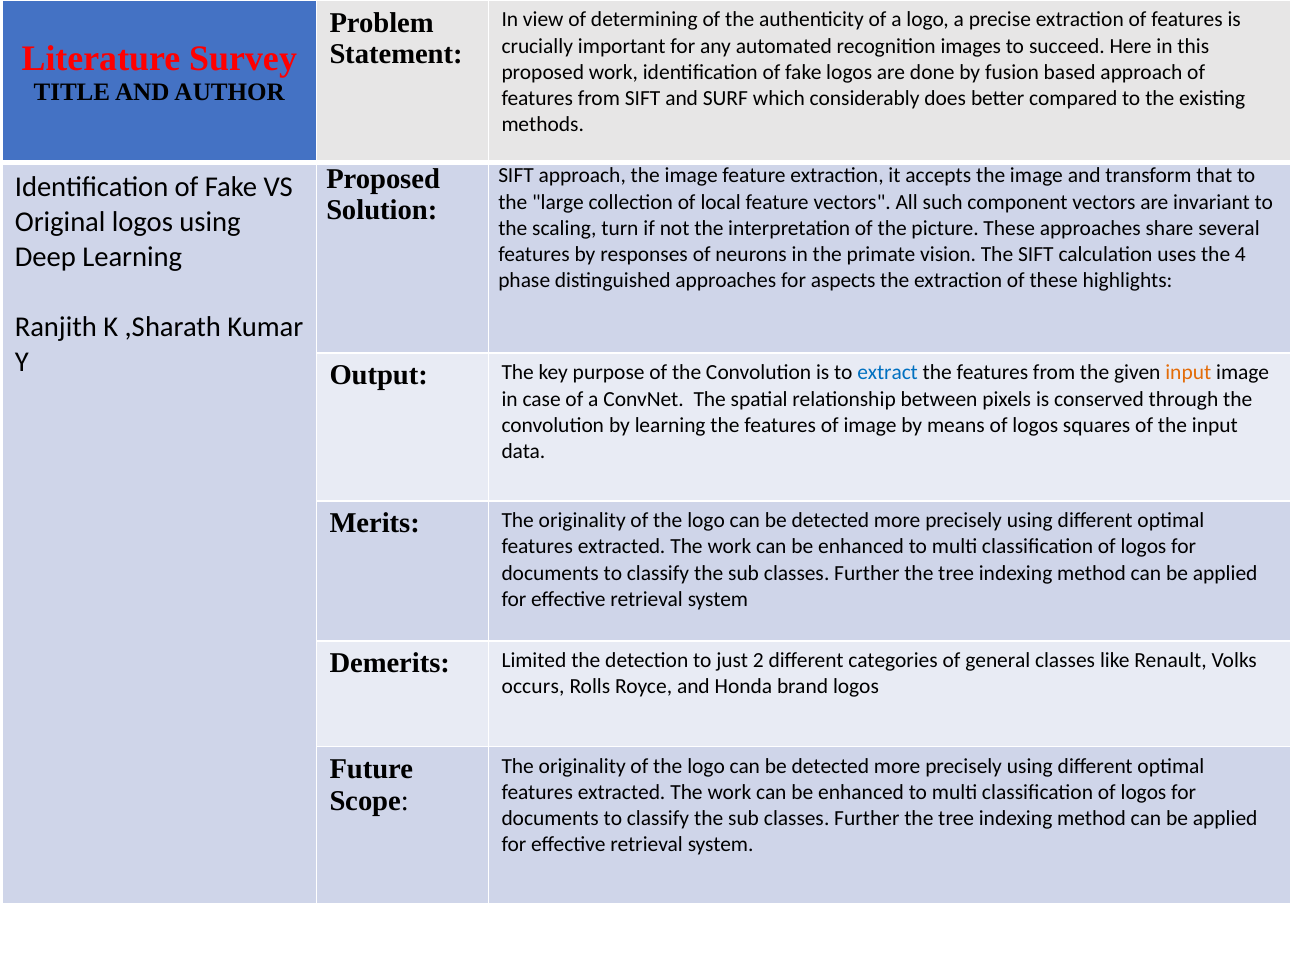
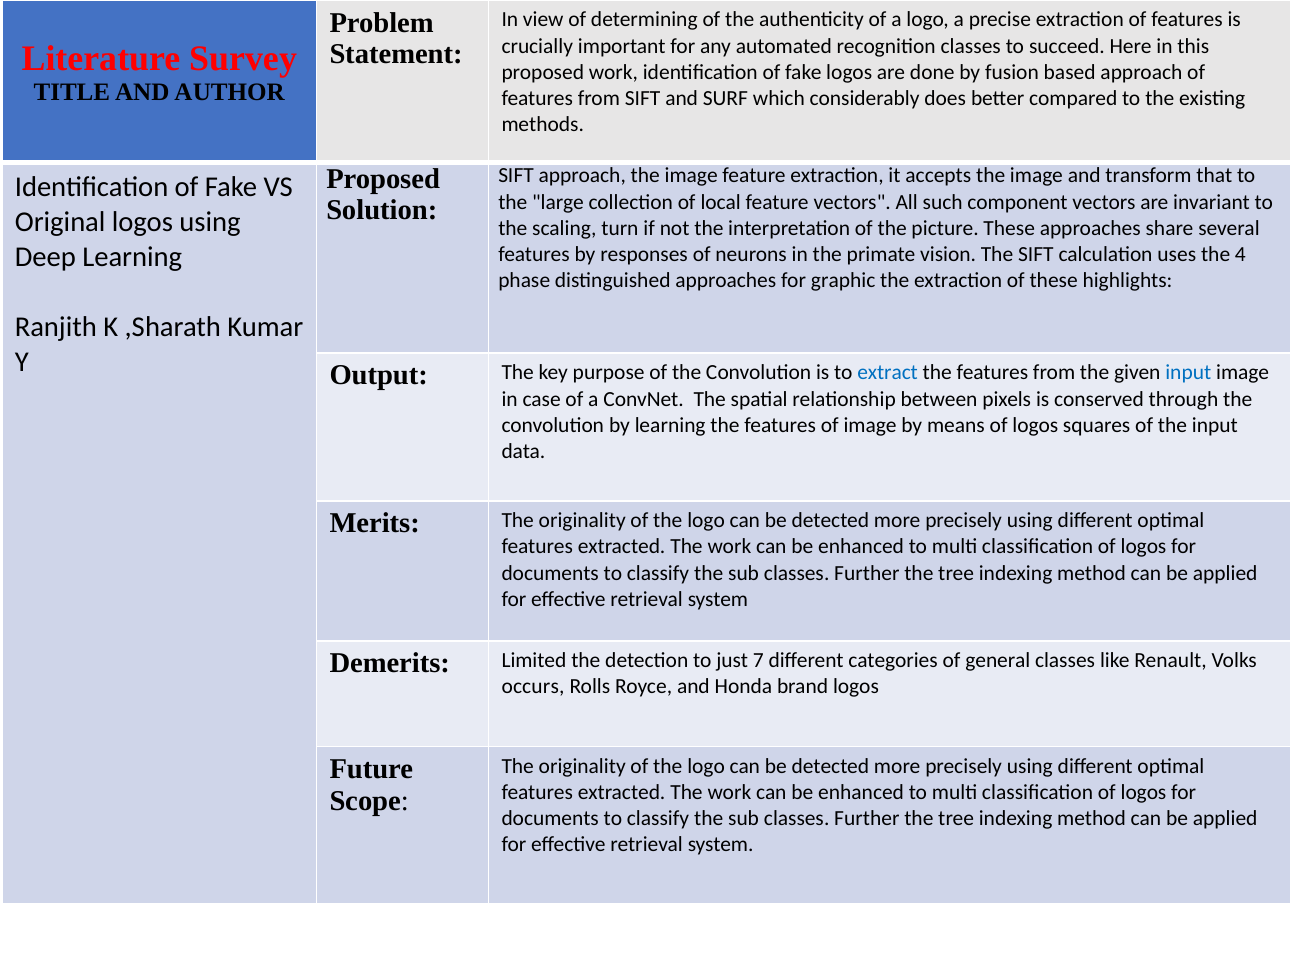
recognition images: images -> classes
aspects: aspects -> graphic
input at (1188, 372) colour: orange -> blue
2: 2 -> 7
